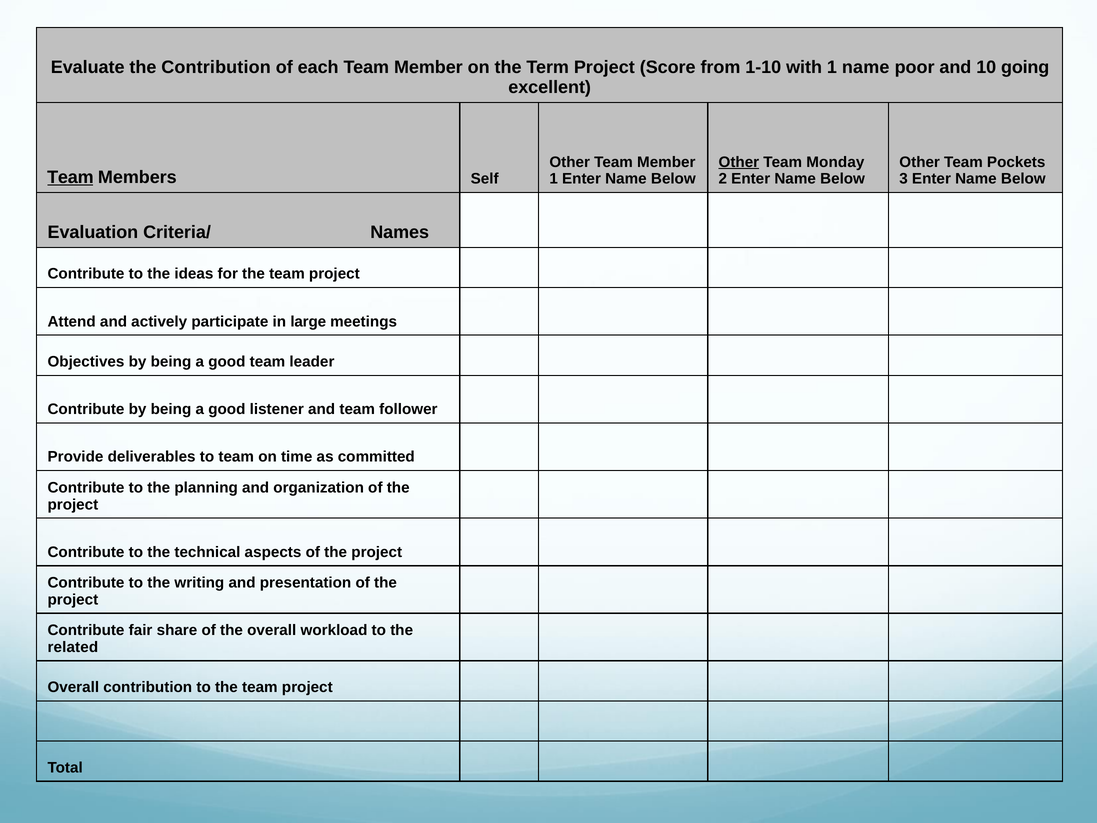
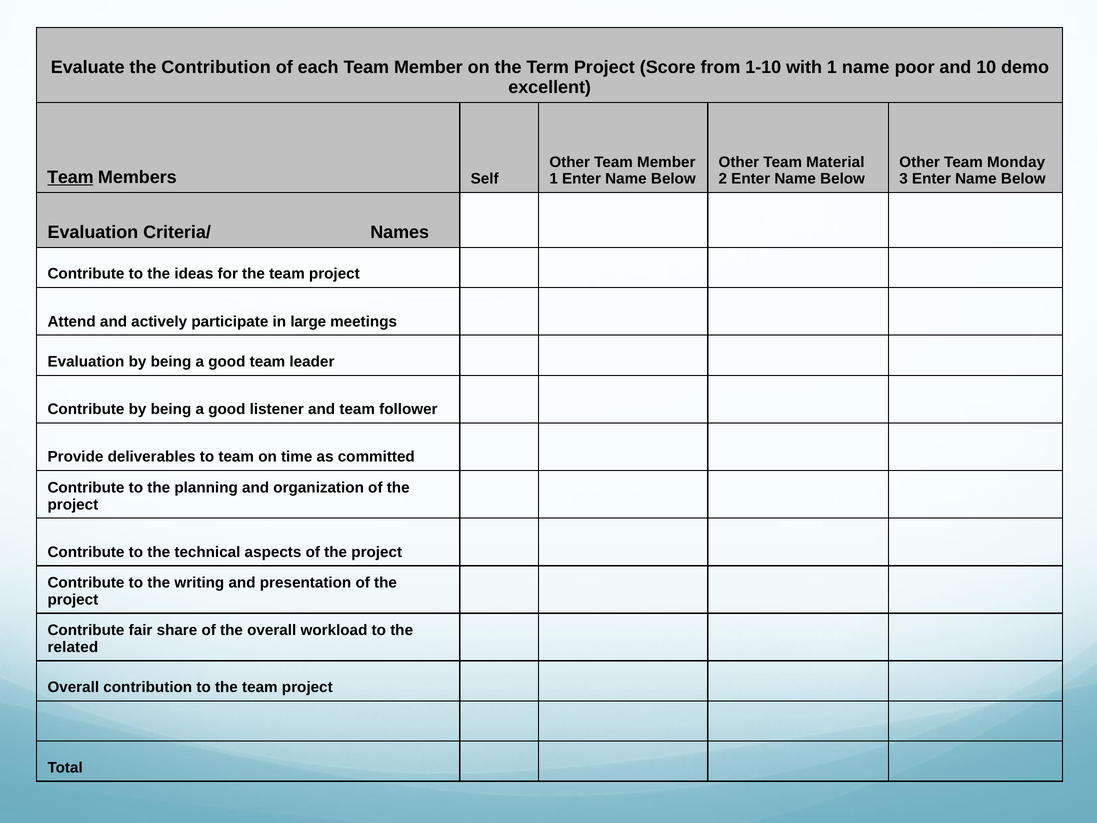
going: going -> demo
Other at (739, 162) underline: present -> none
Monday: Monday -> Material
Pockets: Pockets -> Monday
Objectives at (86, 362): Objectives -> Evaluation
